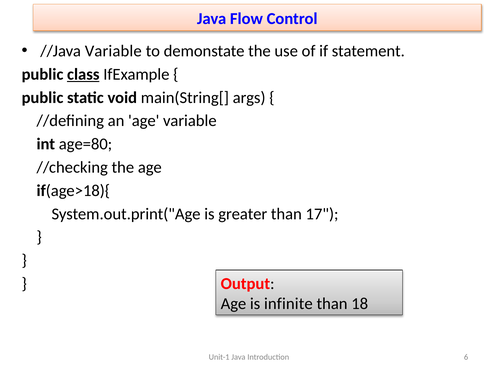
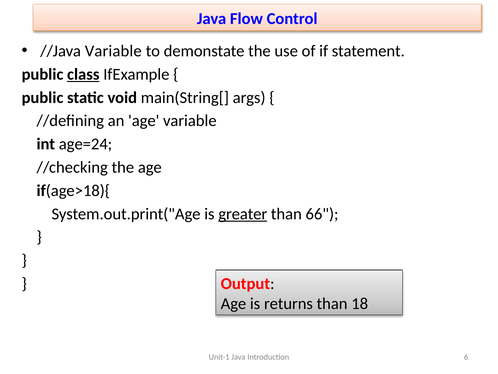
age=80: age=80 -> age=24
greater underline: none -> present
17: 17 -> 66
infinite: infinite -> returns
